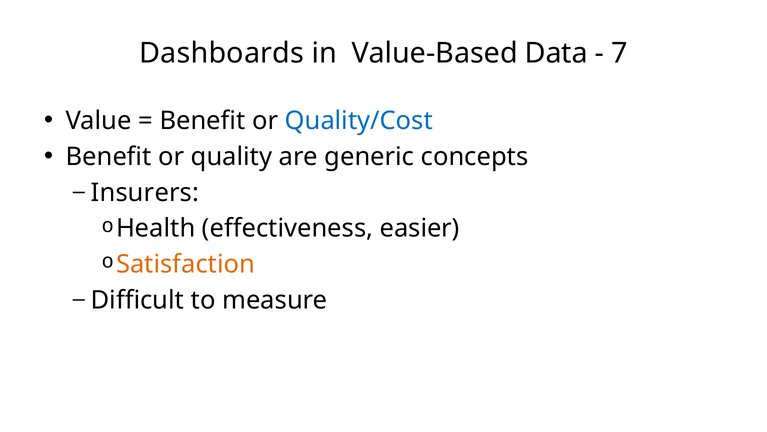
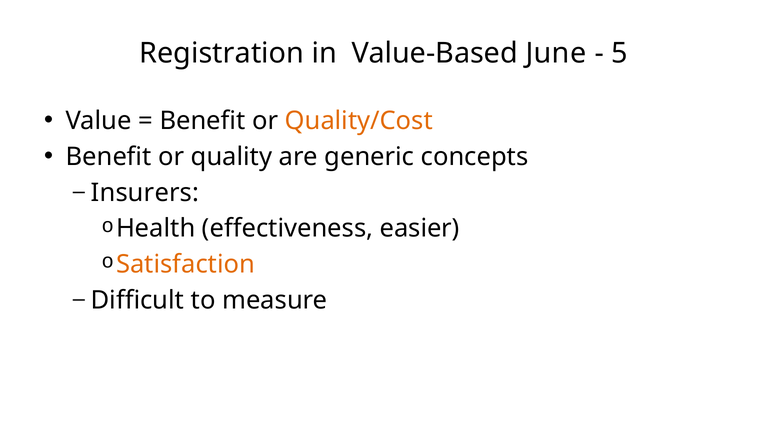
Dashboards: Dashboards -> Registration
Data: Data -> June
7: 7 -> 5
Quality/Cost colour: blue -> orange
